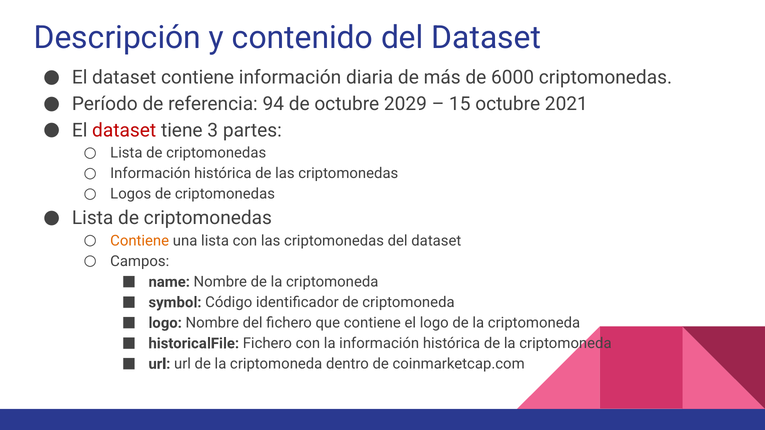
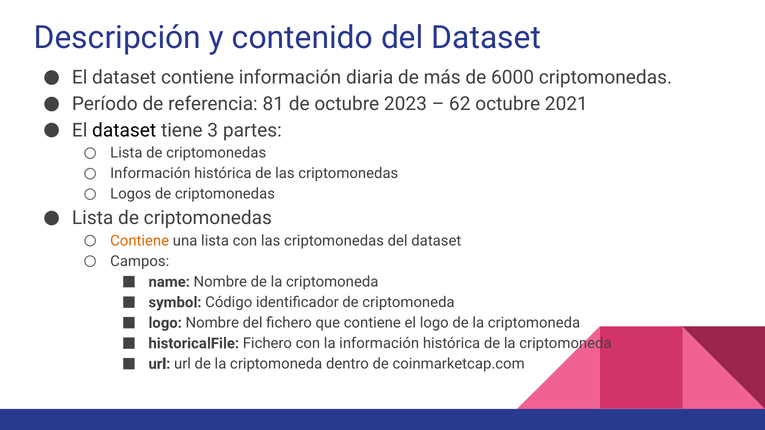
94: 94 -> 81
2029: 2029 -> 2023
15: 15 -> 62
dataset at (124, 130) colour: red -> black
